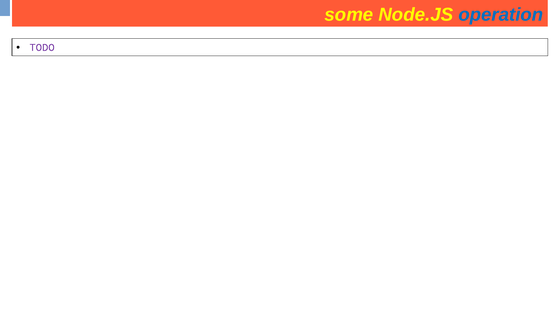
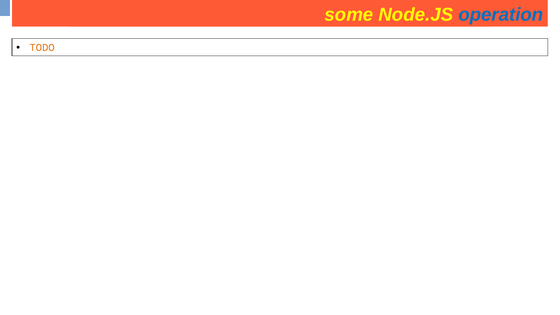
TODO colour: purple -> orange
